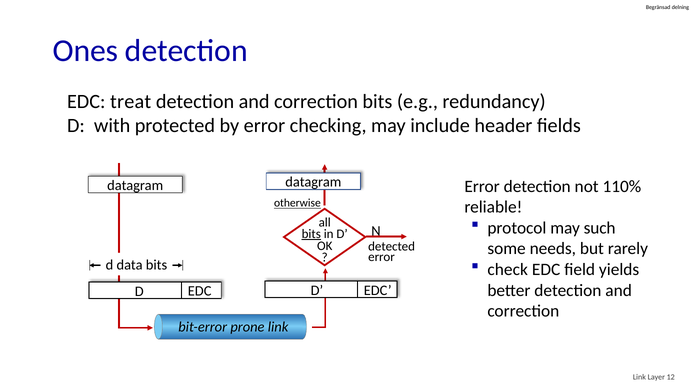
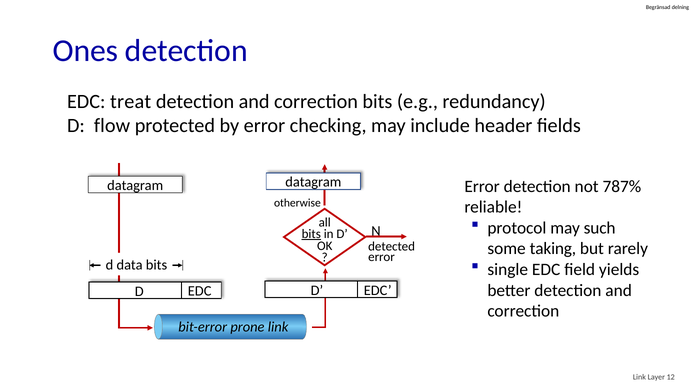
with: with -> flow
110%: 110% -> 787%
otherwise underline: present -> none
needs: needs -> taking
check: check -> single
